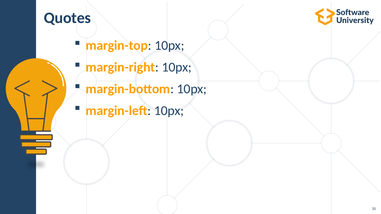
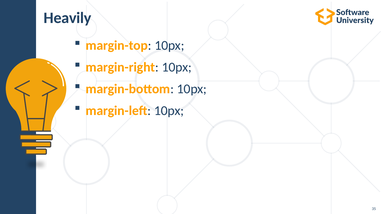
Quotes: Quotes -> Heavily
